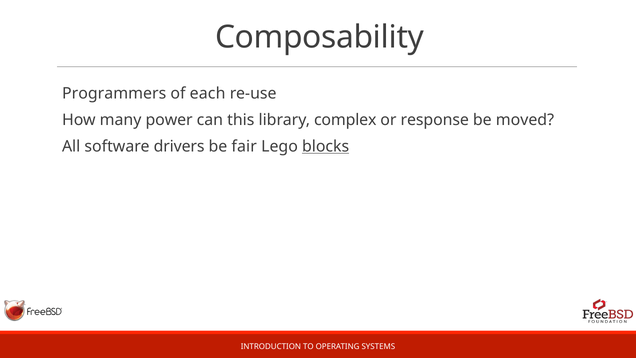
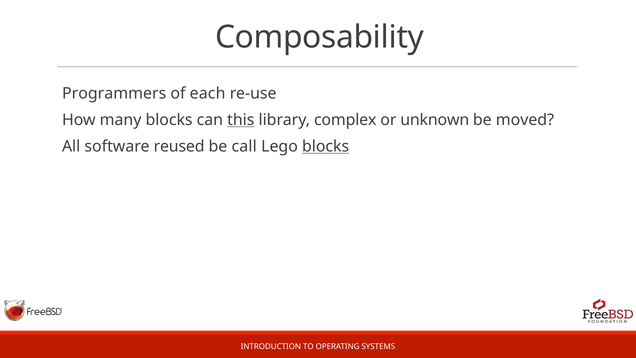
many power: power -> blocks
this underline: none -> present
response: response -> unknown
drivers: drivers -> reused
fair: fair -> call
